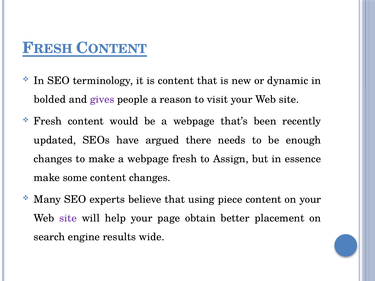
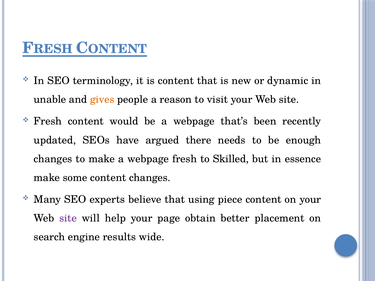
bolded: bolded -> unable
gives colour: purple -> orange
Assign: Assign -> Skilled
